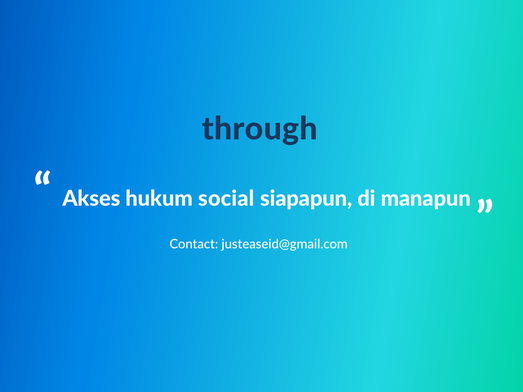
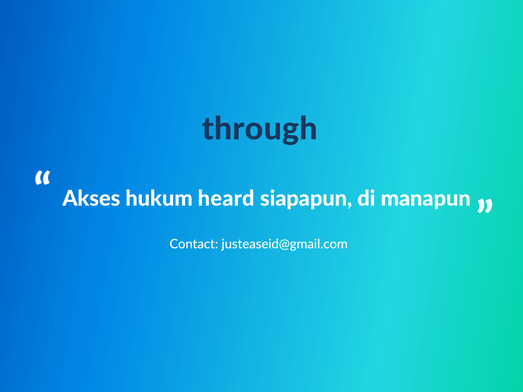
social: social -> heard
